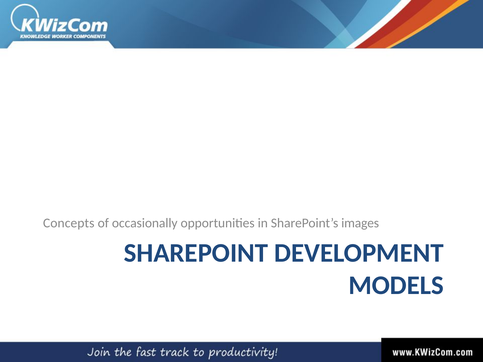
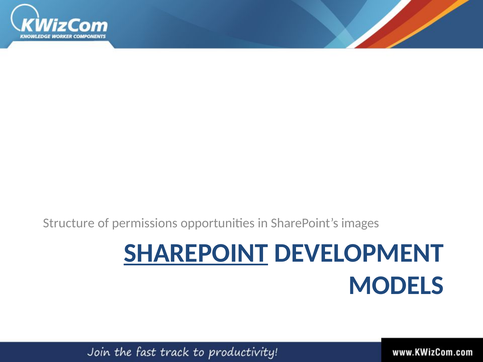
Concepts: Concepts -> Structure
occasionally: occasionally -> permissions
SHAREPOINT underline: none -> present
